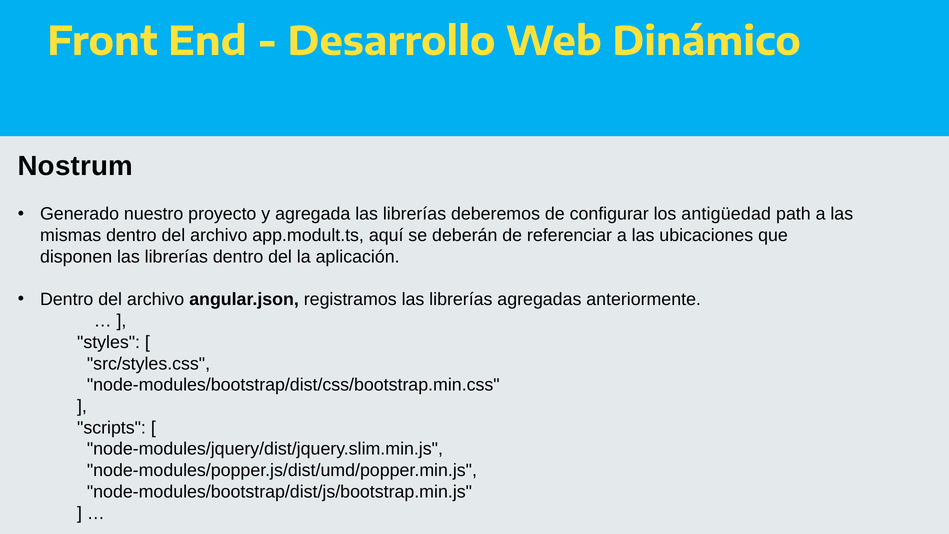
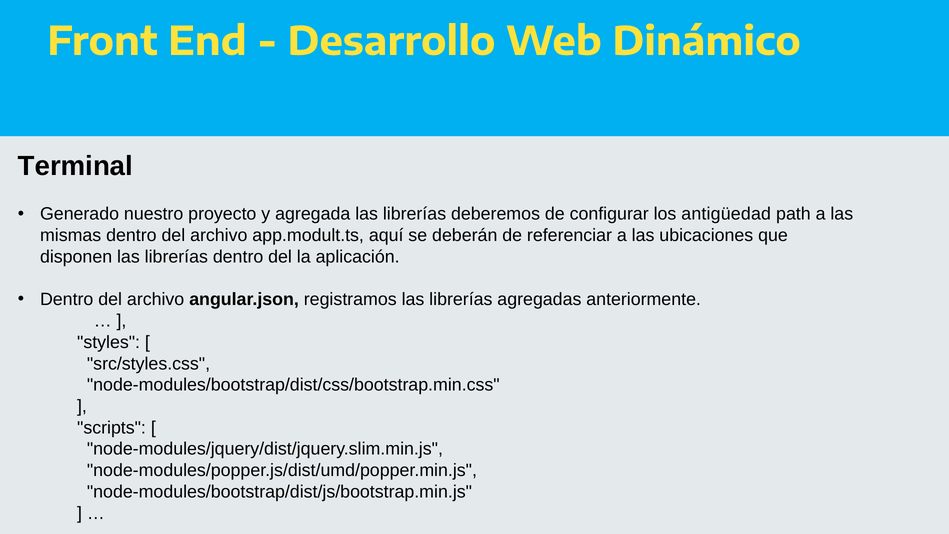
Nostrum: Nostrum -> Terminal
